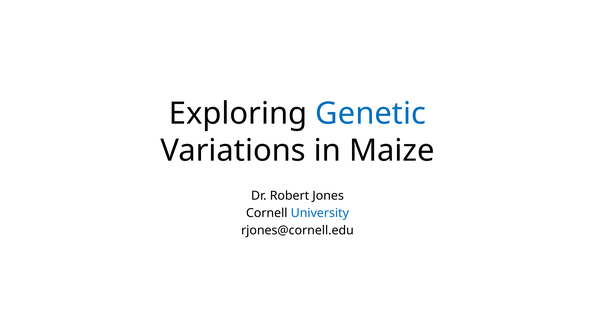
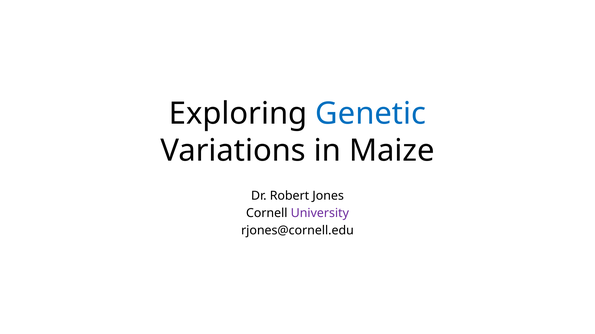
University colour: blue -> purple
